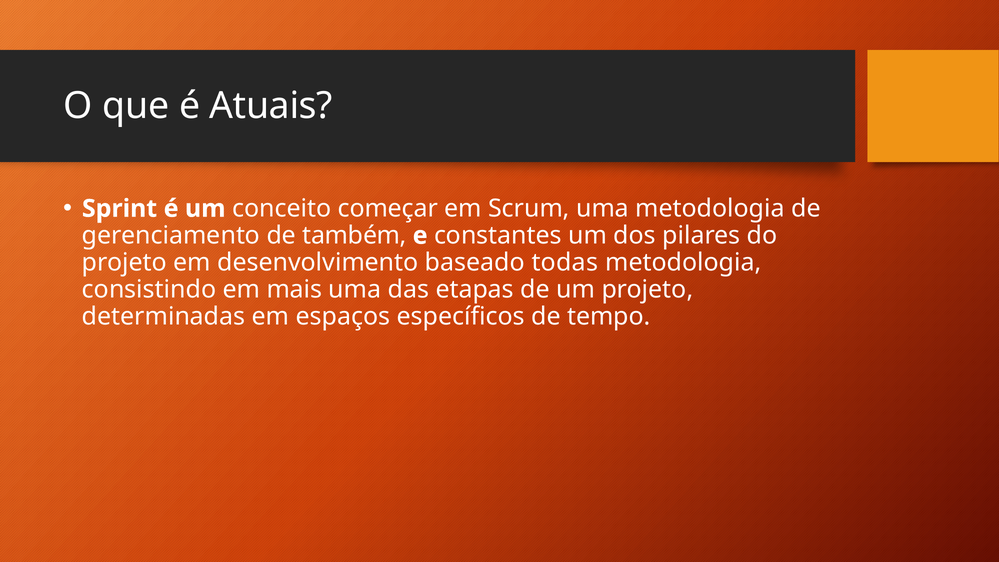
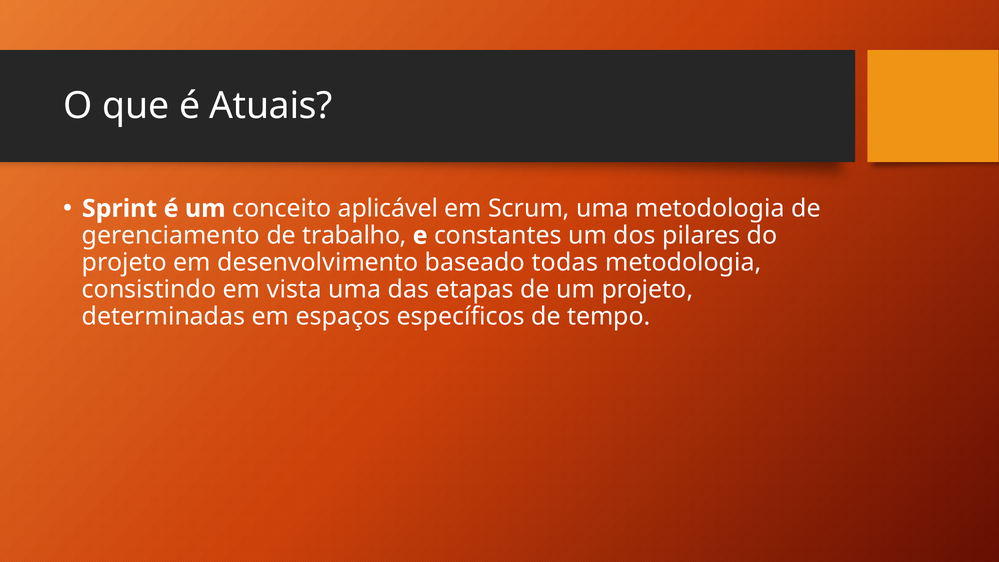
começar: começar -> aplicável
também: também -> trabalho
mais: mais -> vista
